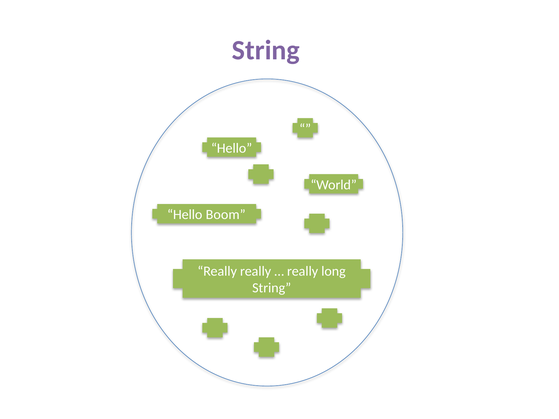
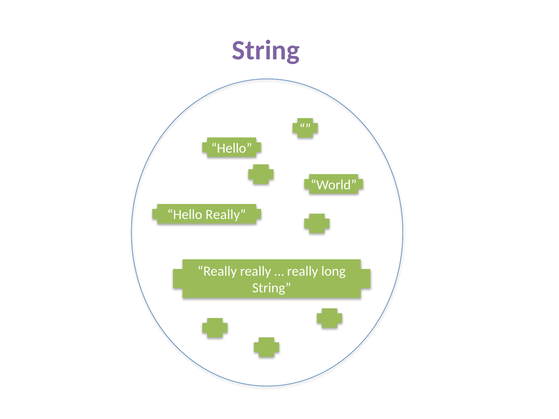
Hello Boom: Boom -> Really
